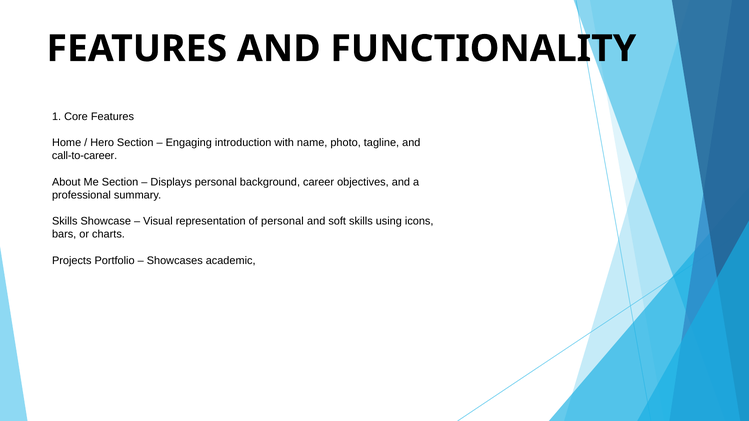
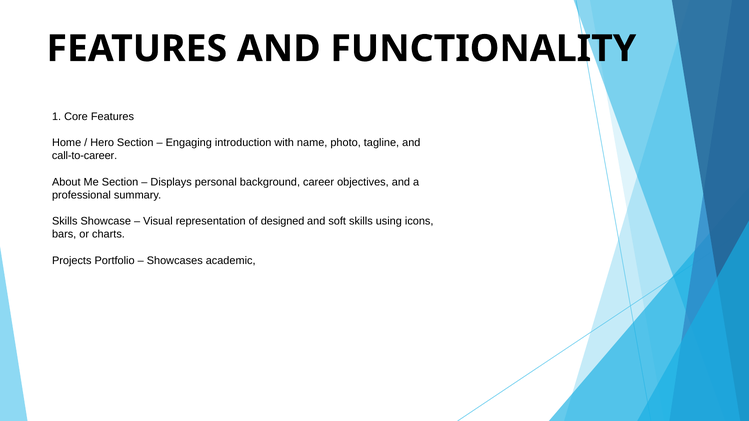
of personal: personal -> designed
